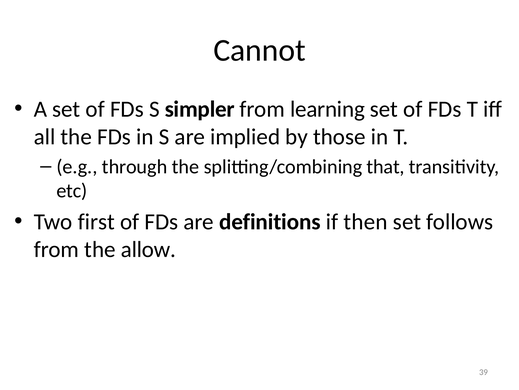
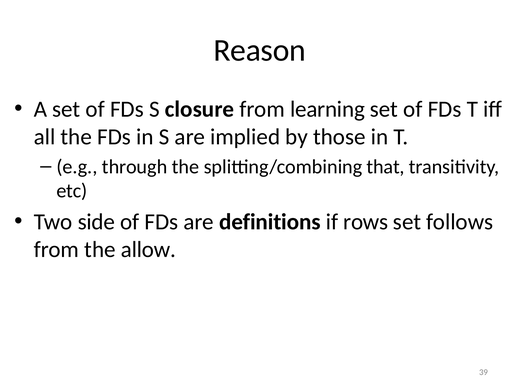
Cannot: Cannot -> Reason
simpler: simpler -> closure
first: first -> side
then: then -> rows
